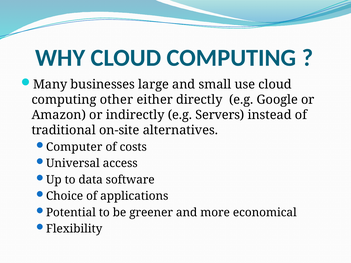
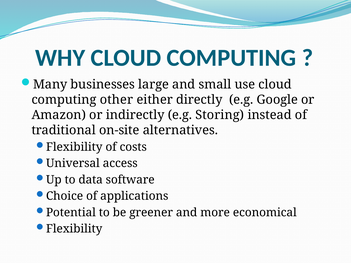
Servers: Servers -> Storing
Computer at (74, 147): Computer -> Flexibility
